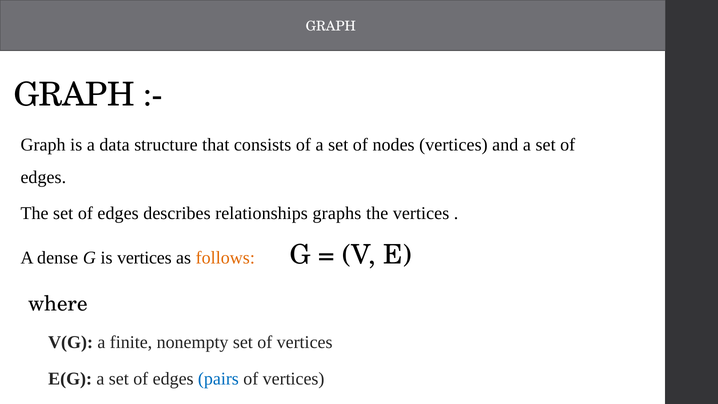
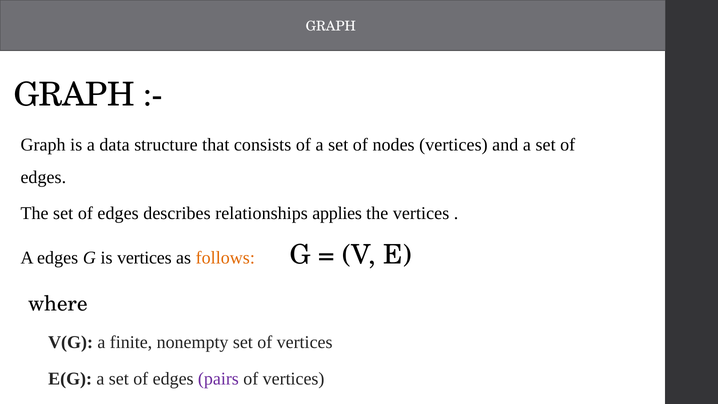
graphs: graphs -> applies
A dense: dense -> edges
pairs colour: blue -> purple
